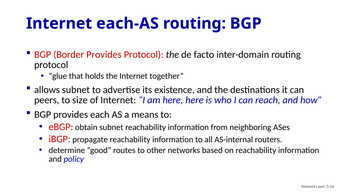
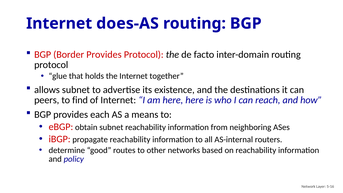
each-AS: each-AS -> does-AS
size: size -> find
